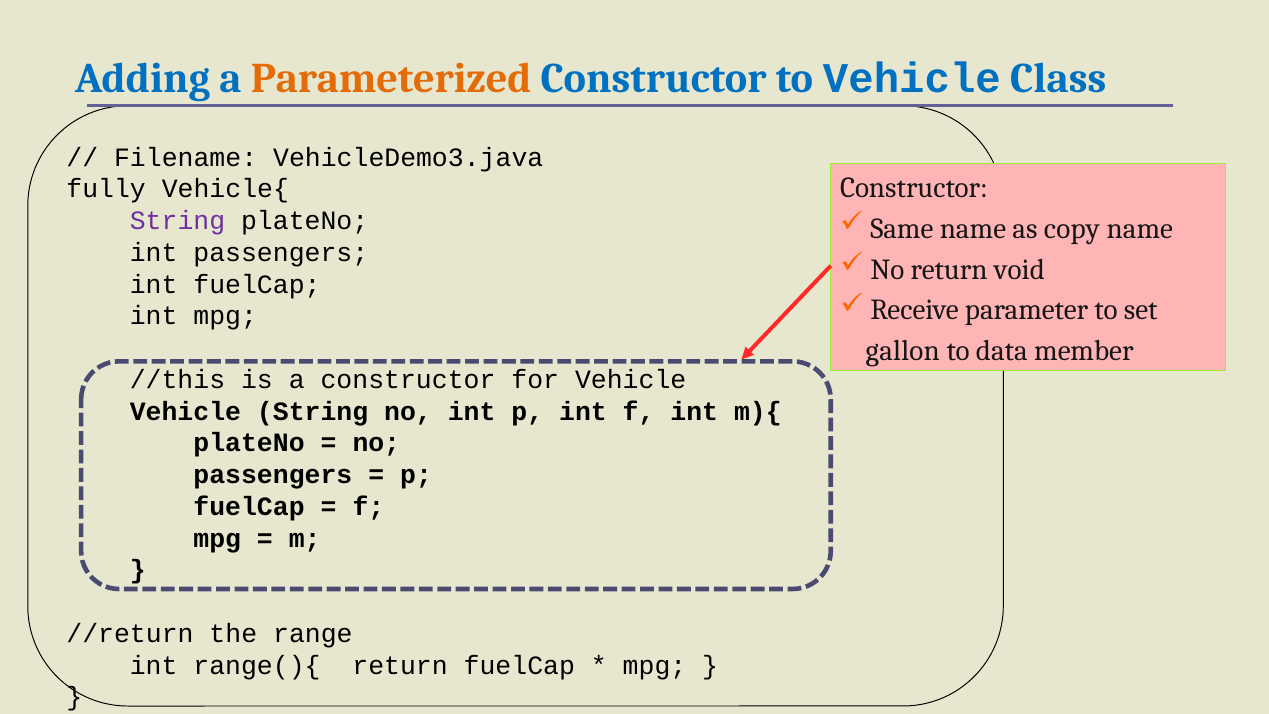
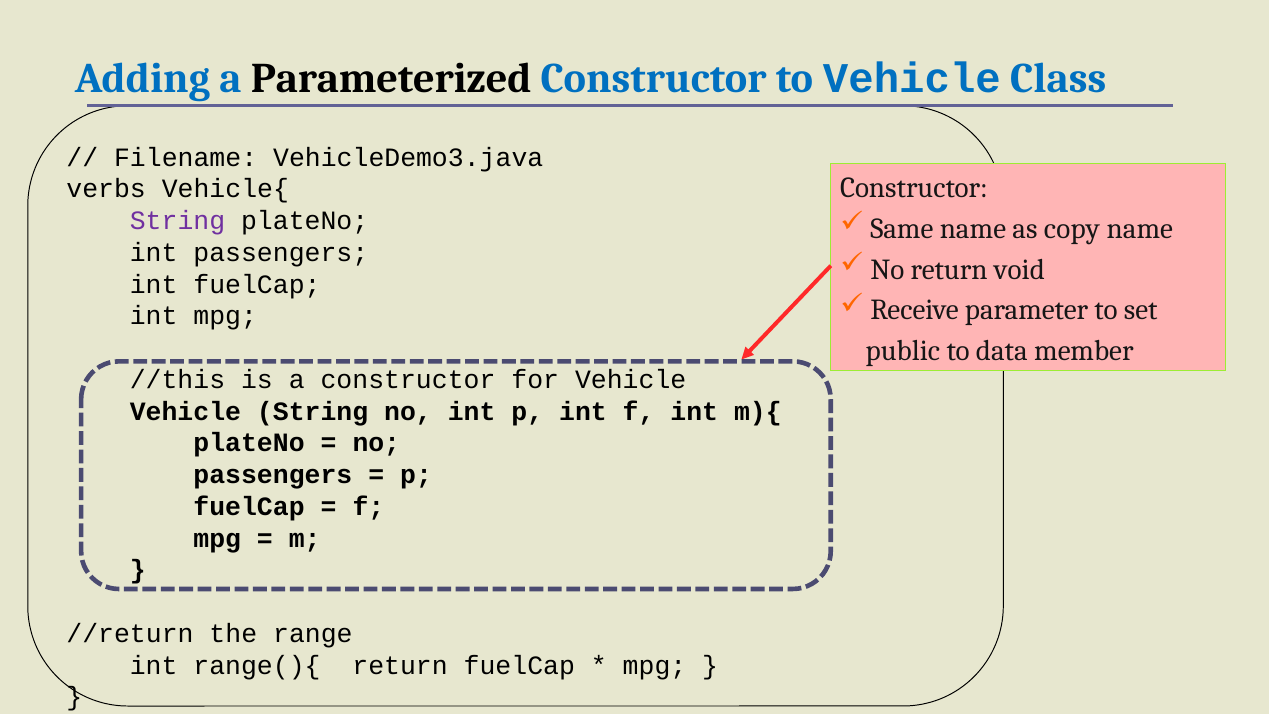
Parameterized colour: orange -> black
fully: fully -> verbs
gallon: gallon -> public
